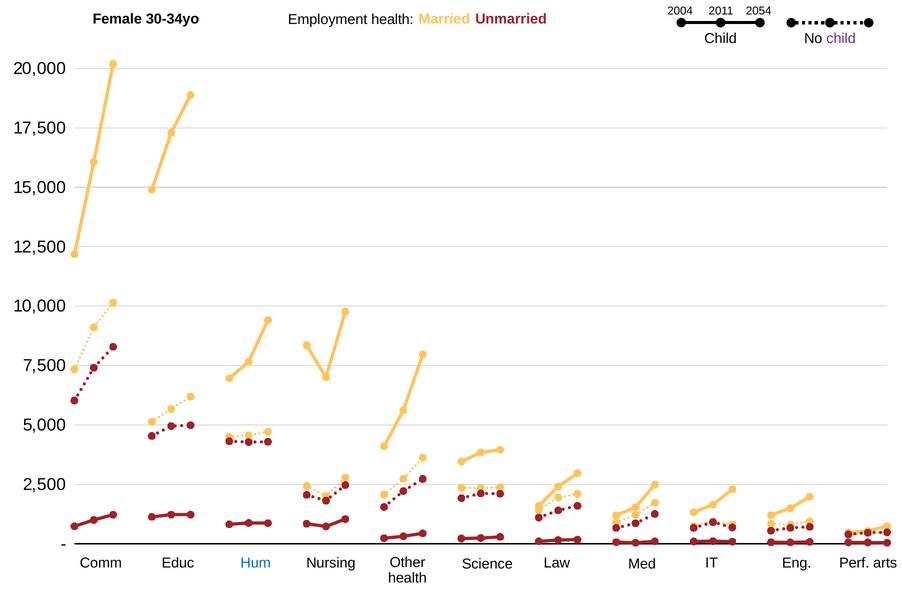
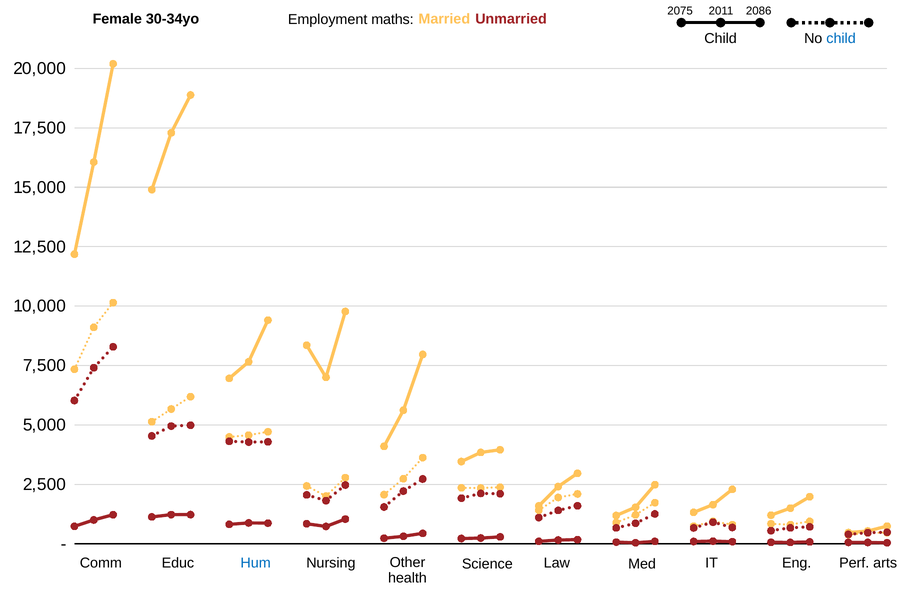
2004: 2004 -> 2075
2054: 2054 -> 2086
Employment health: health -> maths
child at (841, 38) colour: purple -> blue
